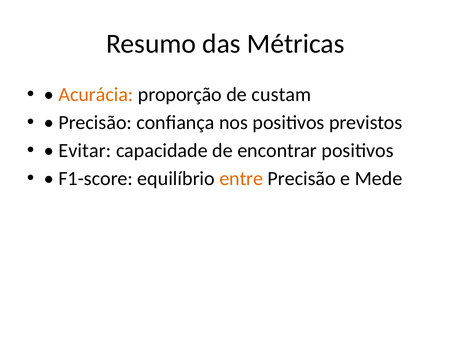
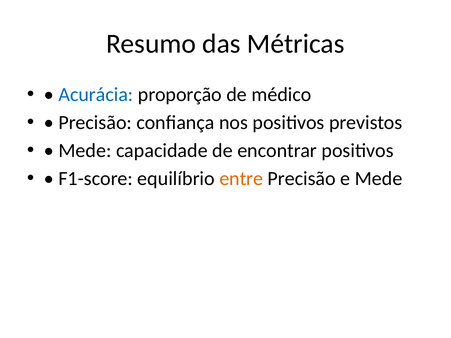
Acurácia colour: orange -> blue
custam: custam -> médico
Evitar at (85, 151): Evitar -> Mede
